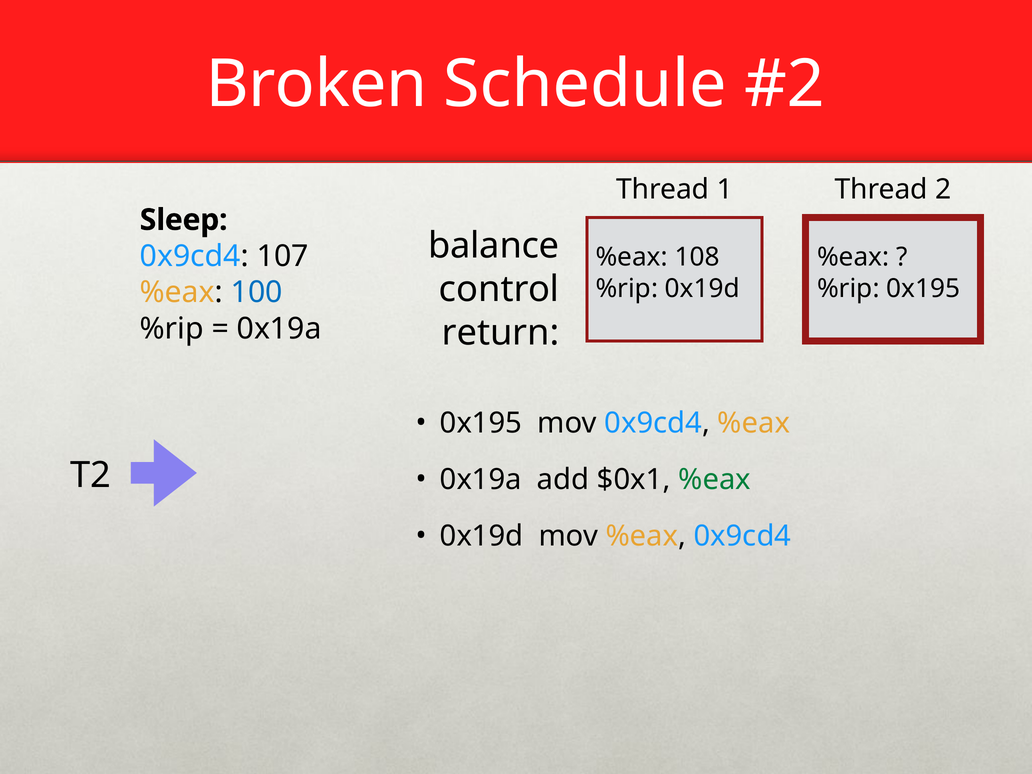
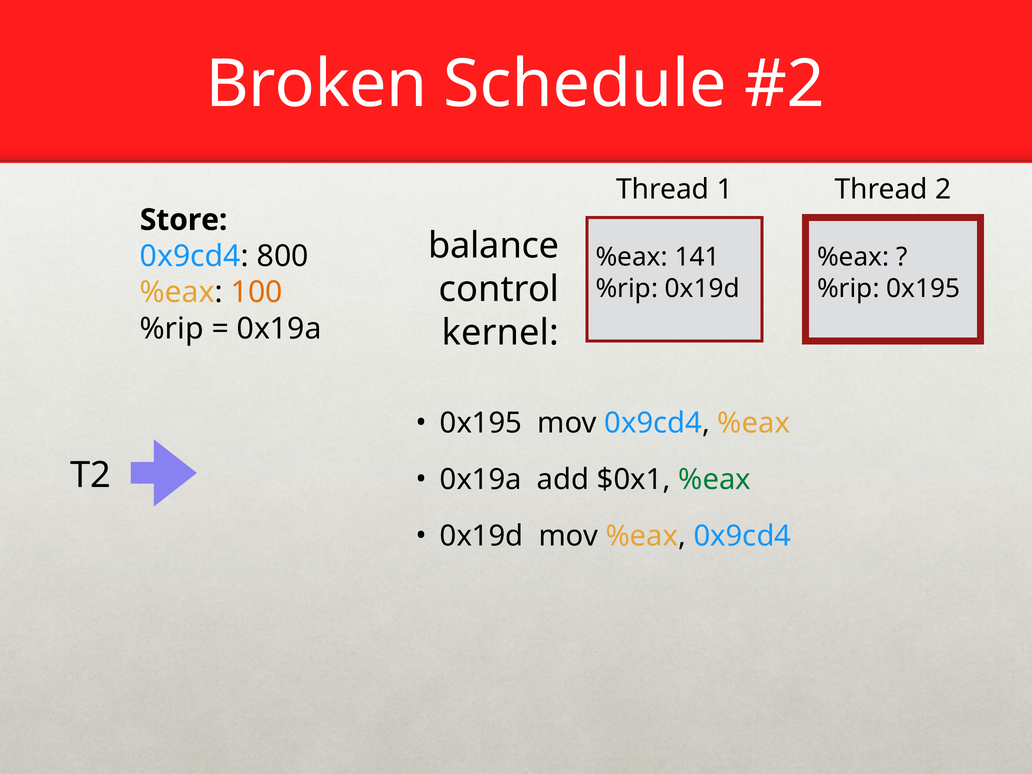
Sleep: Sleep -> Store
107: 107 -> 800
108: 108 -> 141
100 colour: blue -> orange
return: return -> kernel
